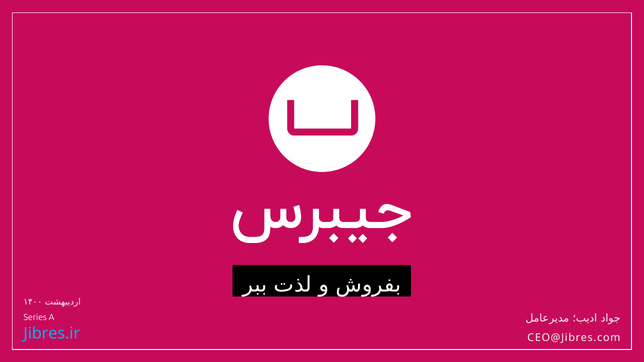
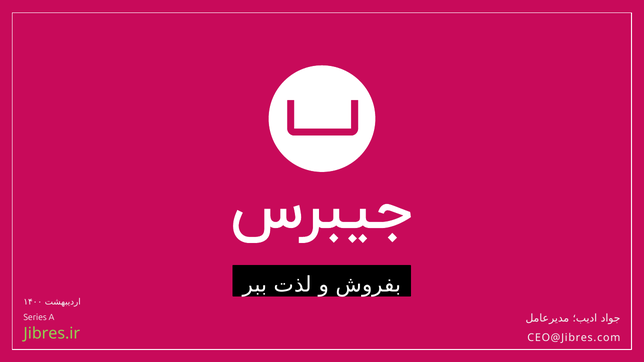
Jibres.ir colour: light blue -> light green
